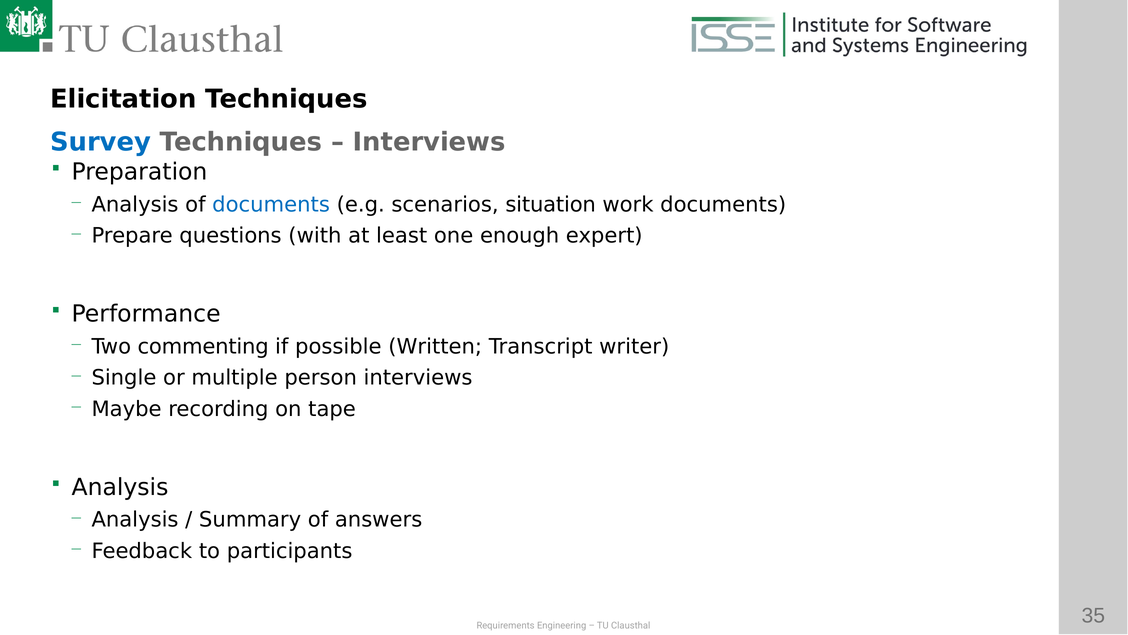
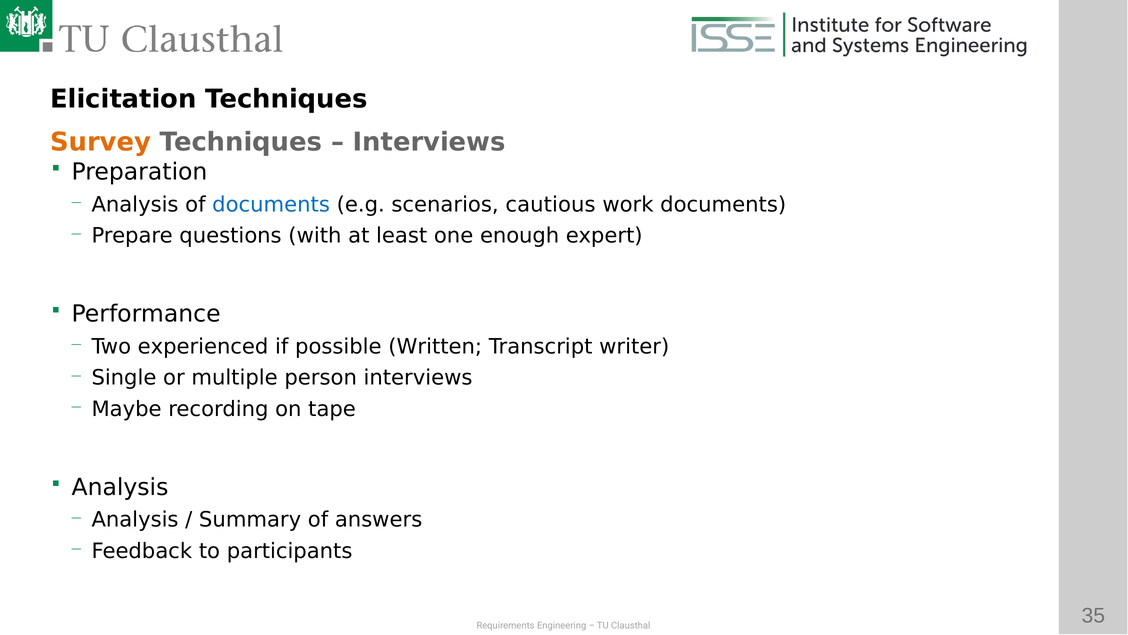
Survey colour: blue -> orange
situation: situation -> cautious
commenting: commenting -> experienced
